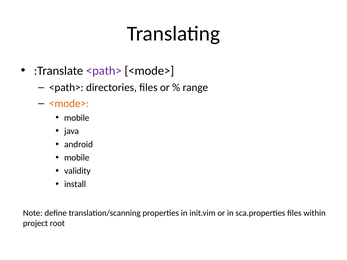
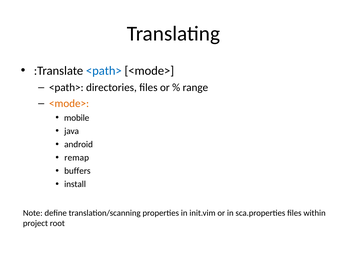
<path> at (104, 71) colour: purple -> blue
mobile at (77, 158): mobile -> remap
validity: validity -> buffers
